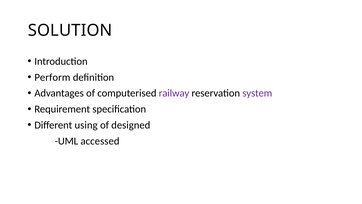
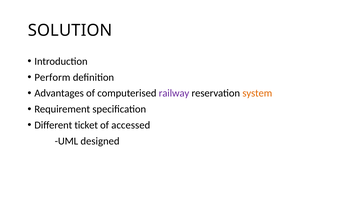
system colour: purple -> orange
using: using -> ticket
designed: designed -> accessed
accessed: accessed -> designed
